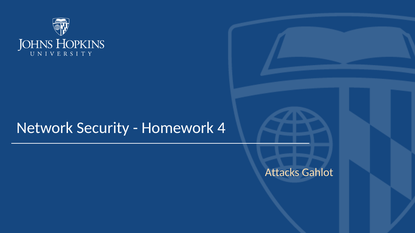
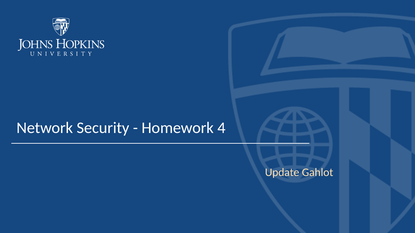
Attacks: Attacks -> Update
